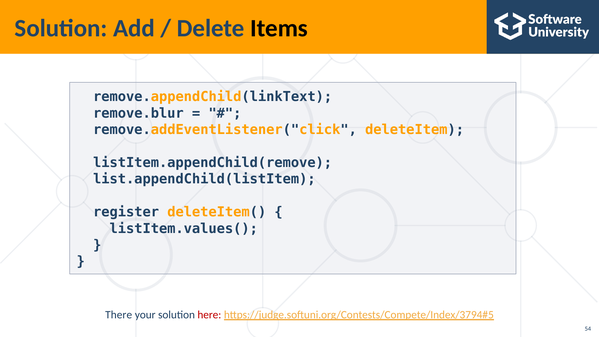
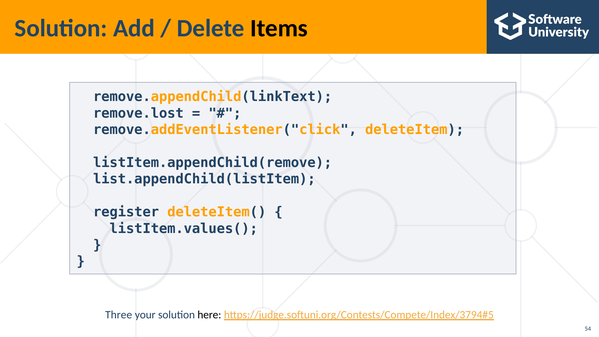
remove.blur: remove.blur -> remove.lost
There: There -> Three
here colour: red -> black
